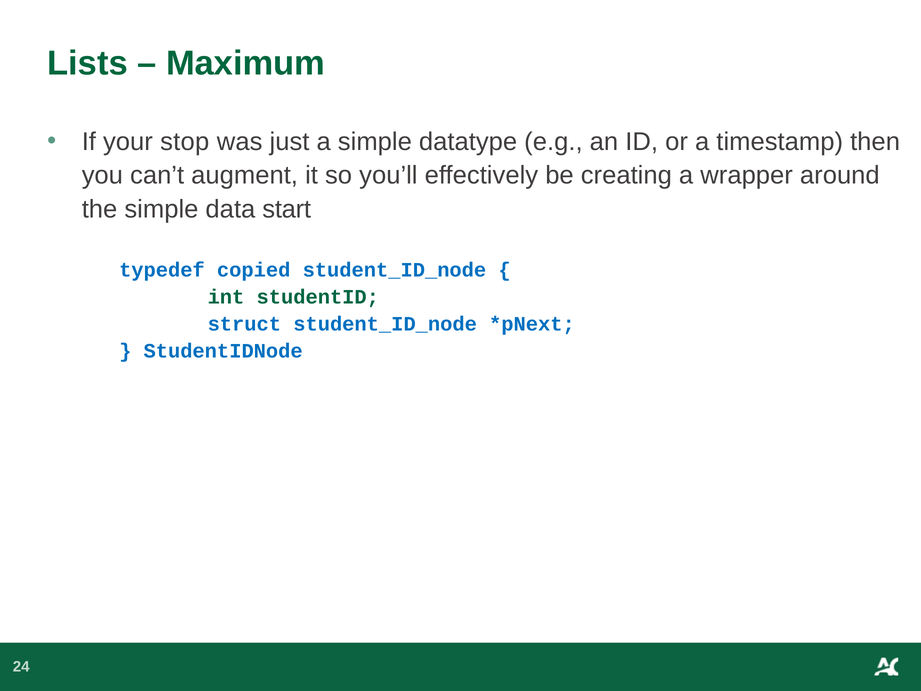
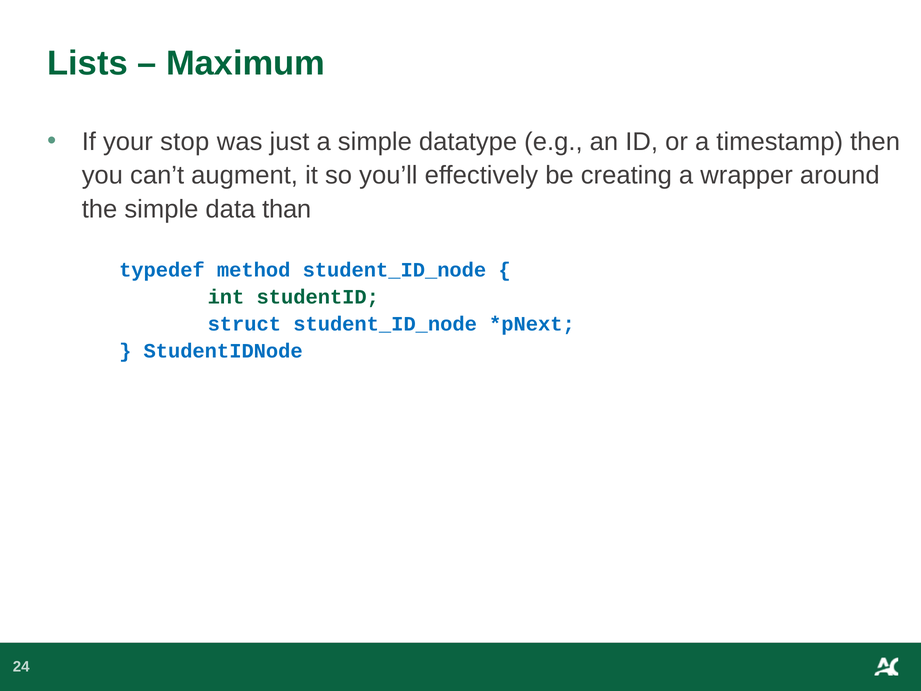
start: start -> than
copied: copied -> method
